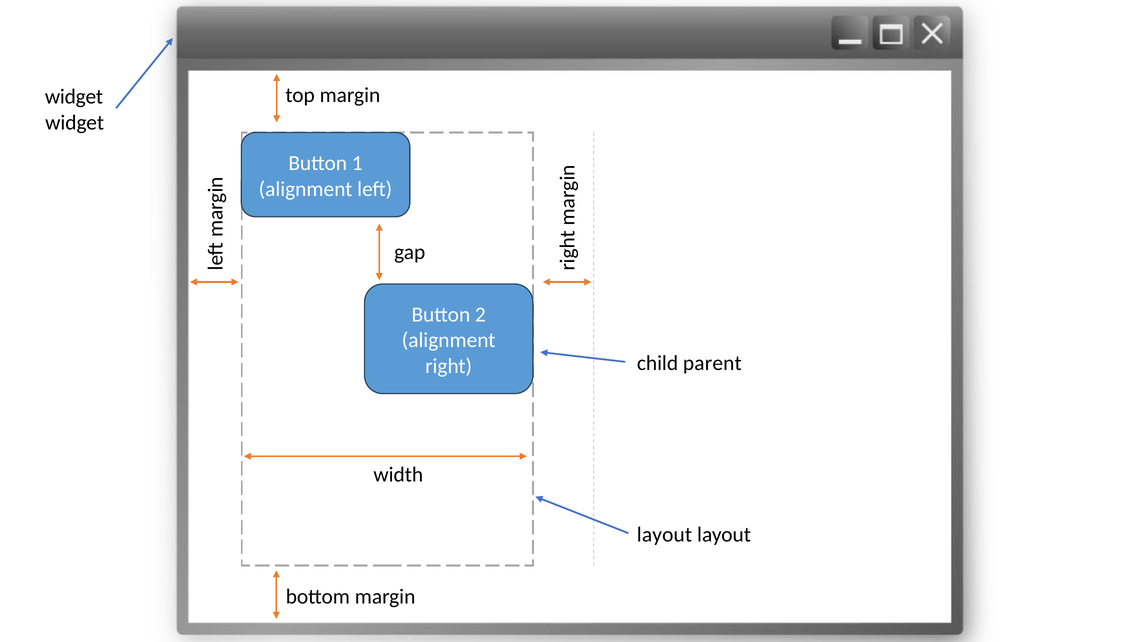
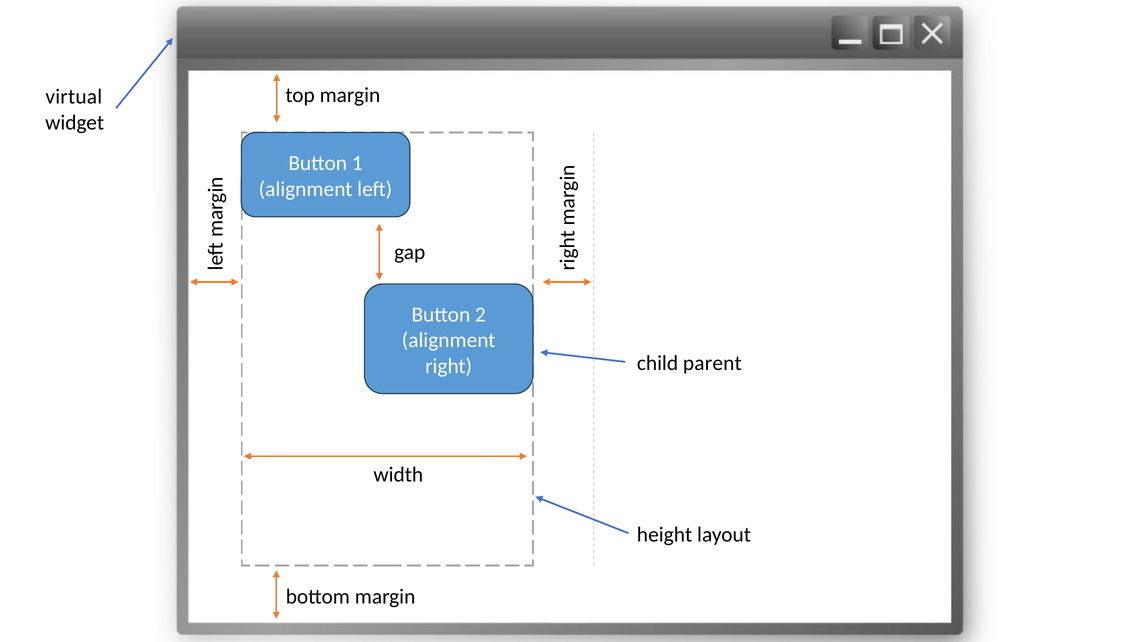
widget at (74, 97): widget -> virtual
layout at (664, 535): layout -> height
